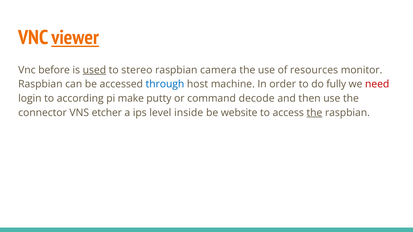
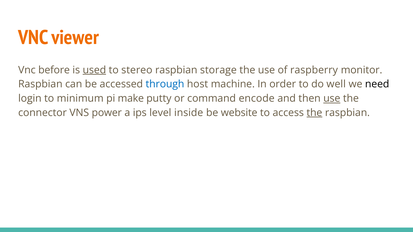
viewer underline: present -> none
camera: camera -> storage
resources: resources -> raspberry
fully: fully -> well
need colour: red -> black
according: according -> minimum
decode: decode -> encode
use at (332, 99) underline: none -> present
etcher: etcher -> power
